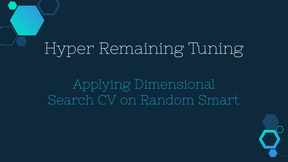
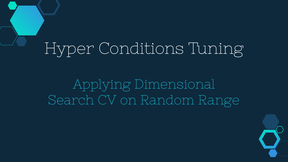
Remaining: Remaining -> Conditions
Smart: Smart -> Range
